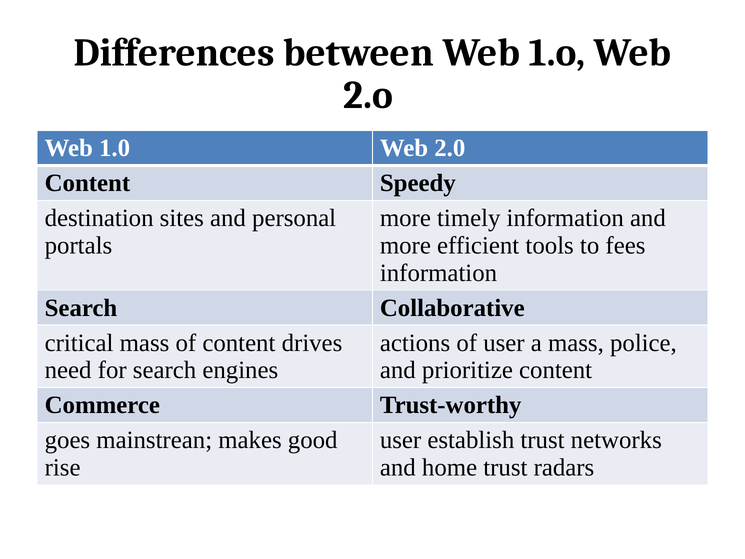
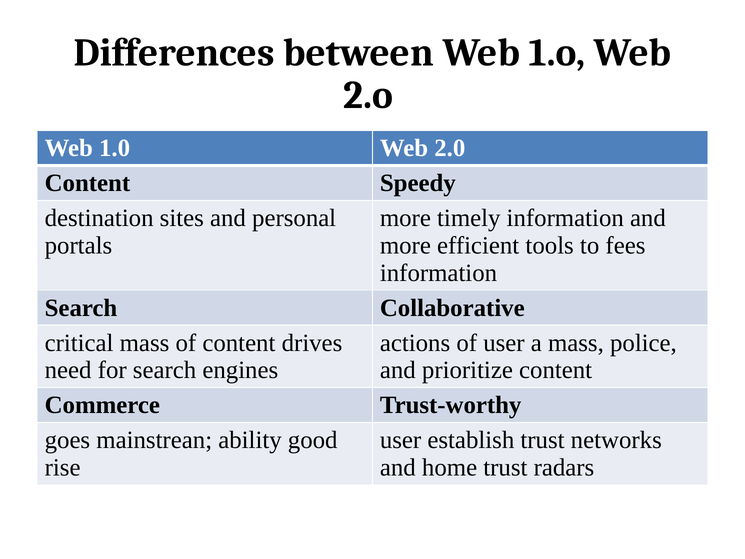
makes: makes -> ability
